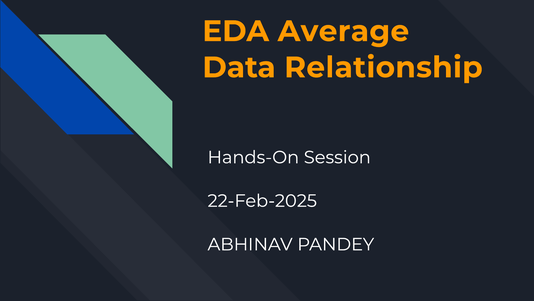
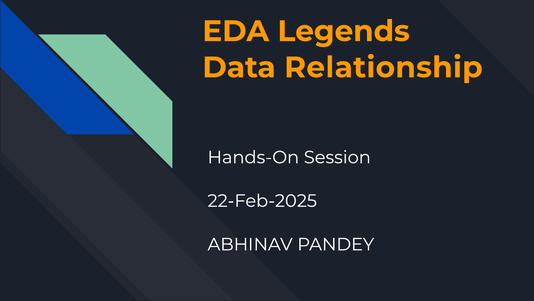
Average: Average -> Legends
